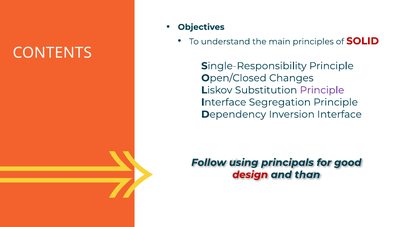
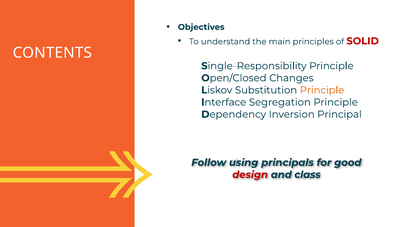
Principle at (322, 90) colour: purple -> orange
Inversion Interface: Interface -> Principal
than: than -> class
